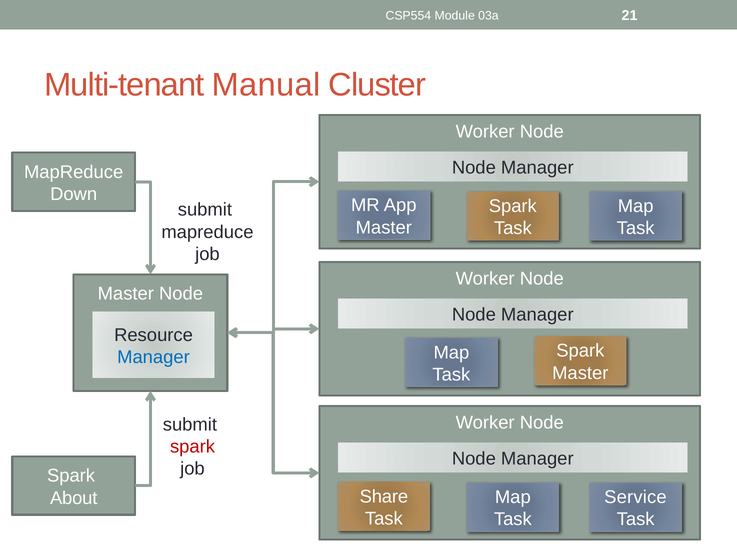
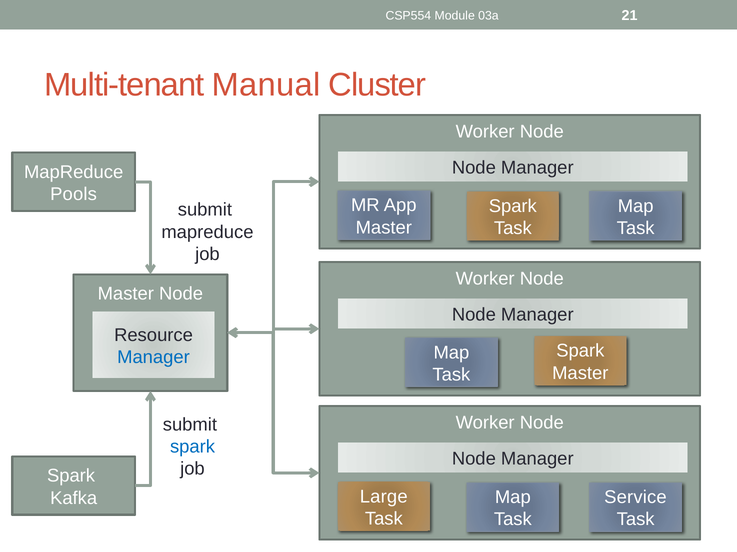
Down: Down -> Pools
spark at (193, 447) colour: red -> blue
Share: Share -> Large
About: About -> Kafka
